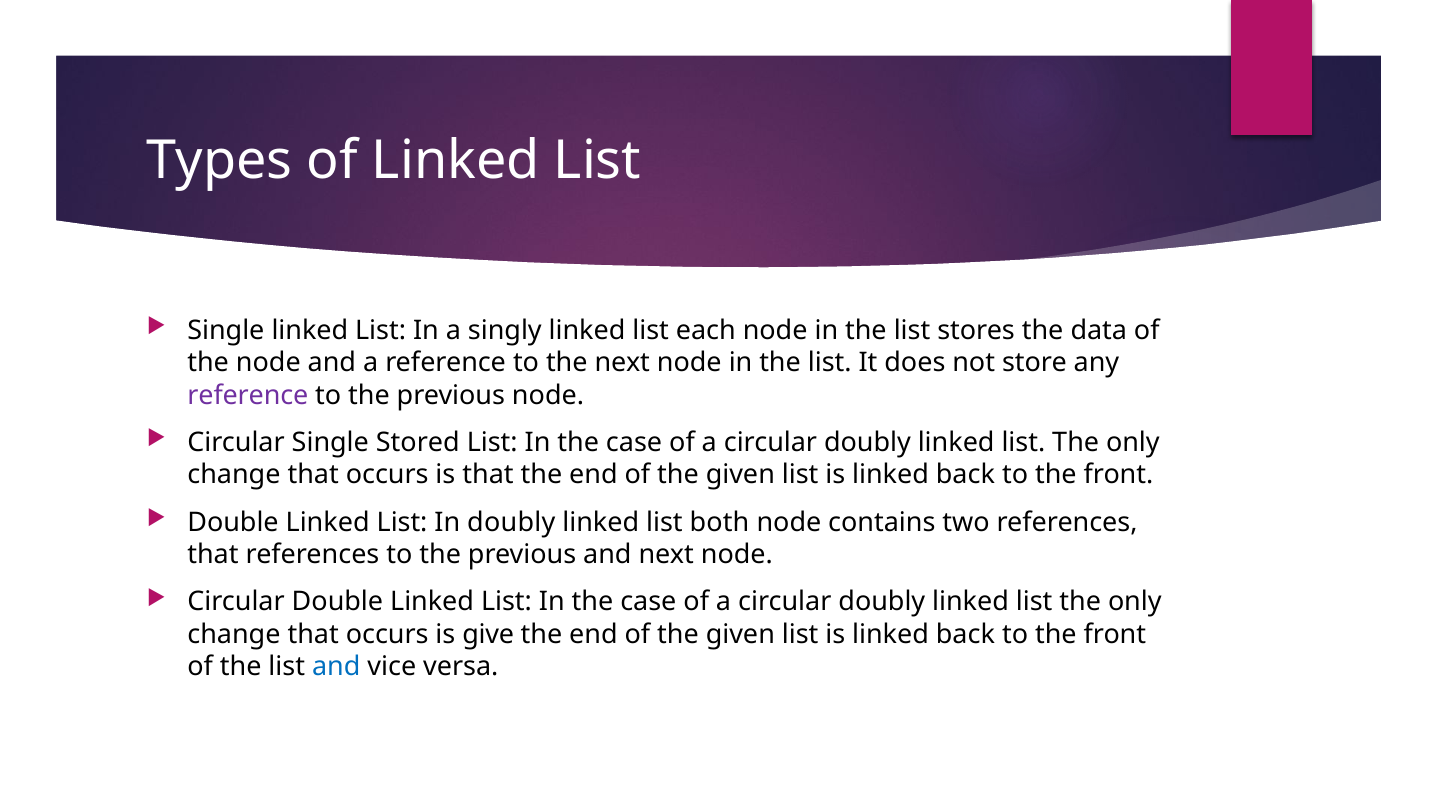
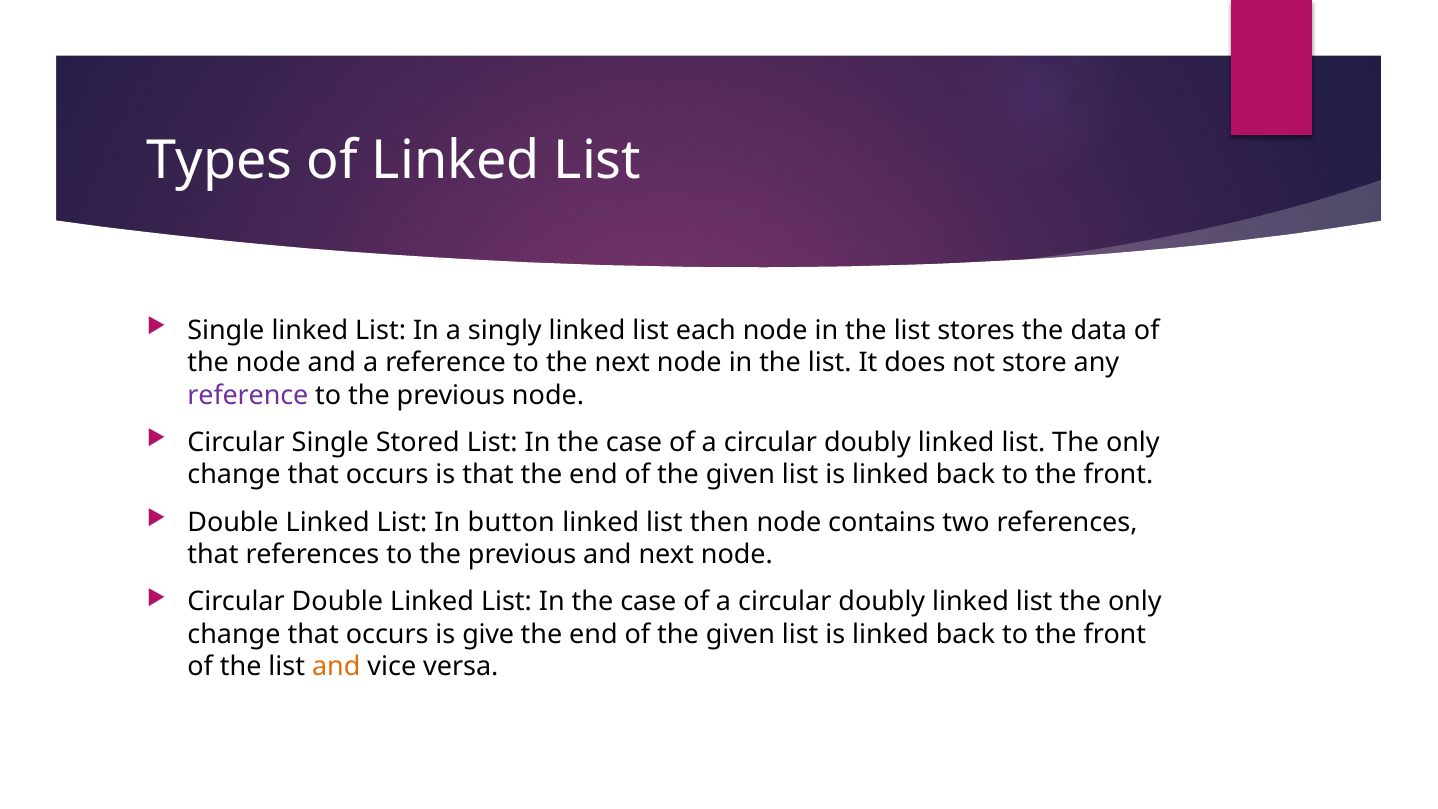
In doubly: doubly -> button
both: both -> then
and at (336, 667) colour: blue -> orange
